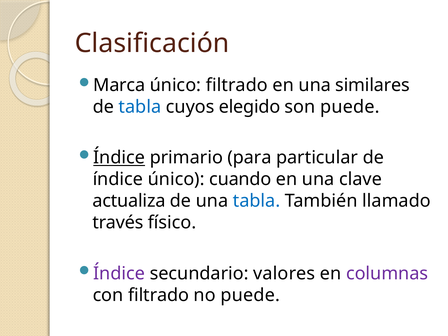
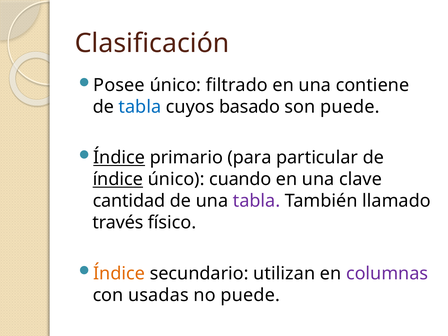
Marca: Marca -> Posee
similares: similares -> contiene
elegido: elegido -> basado
índice at (118, 179) underline: none -> present
actualiza: actualiza -> cantidad
tabla at (257, 201) colour: blue -> purple
Índice at (119, 273) colour: purple -> orange
valores: valores -> utilizan
con filtrado: filtrado -> usadas
